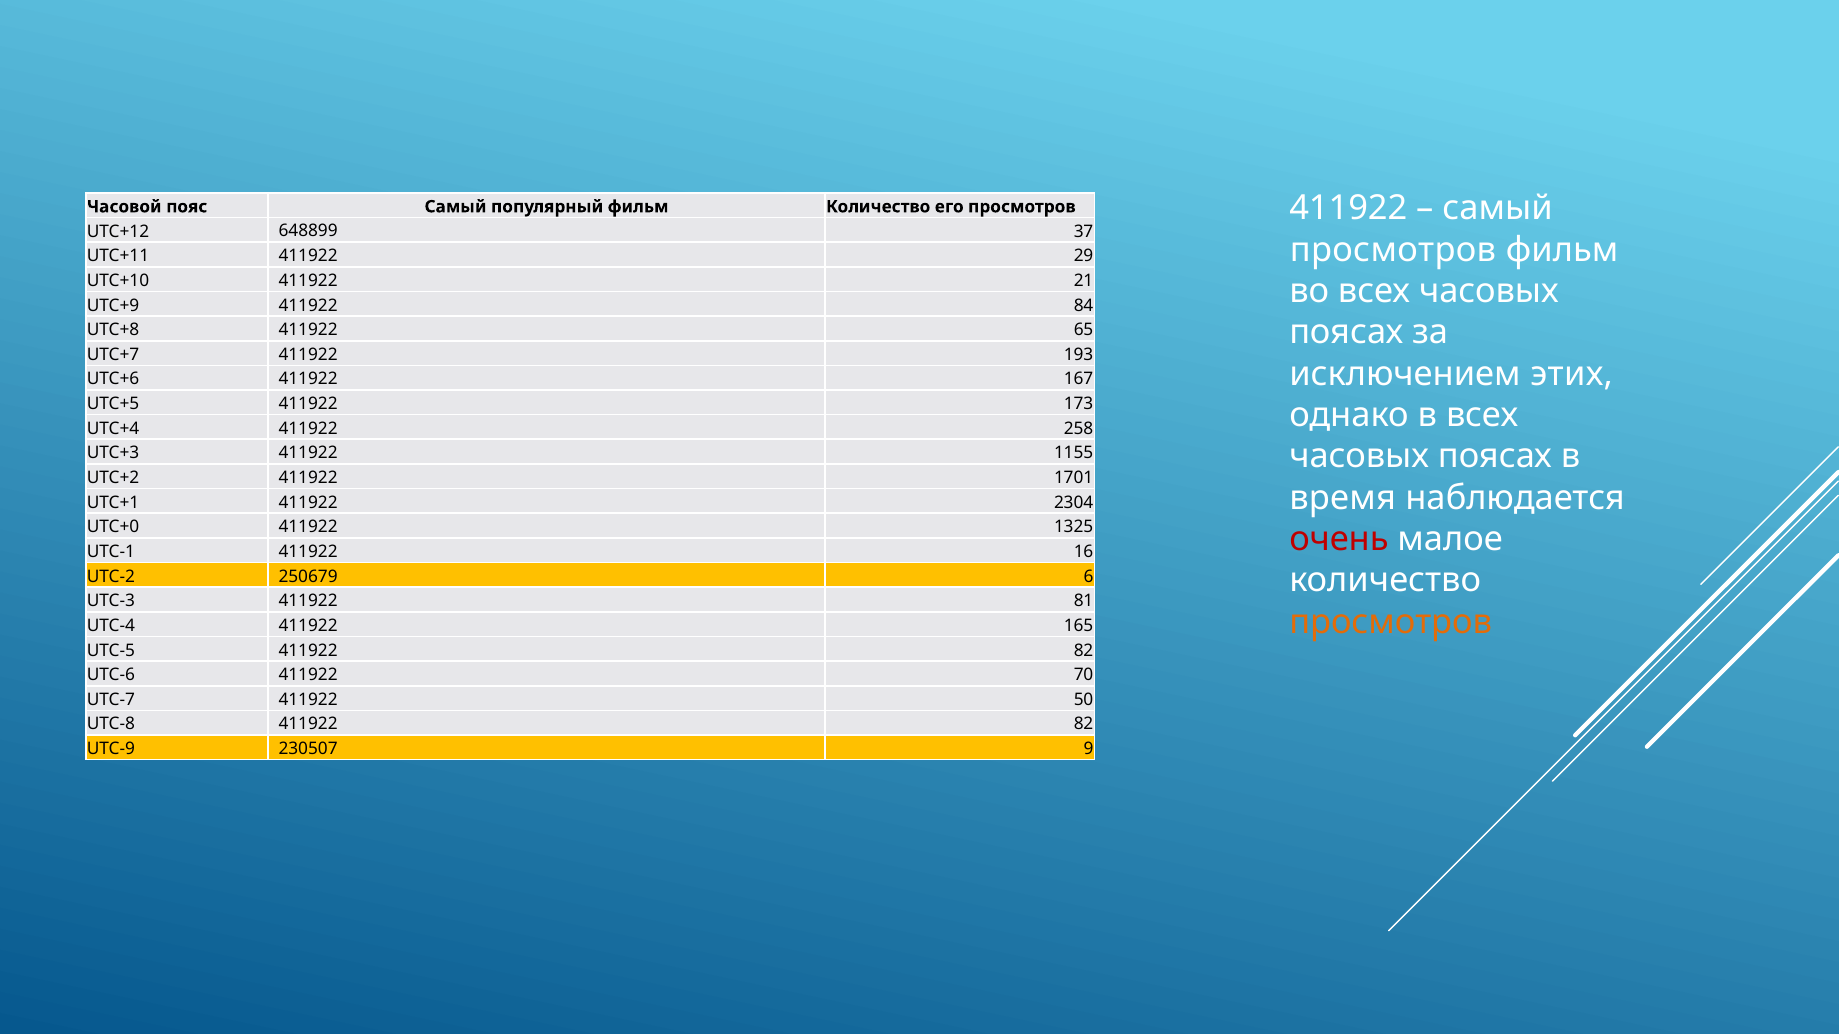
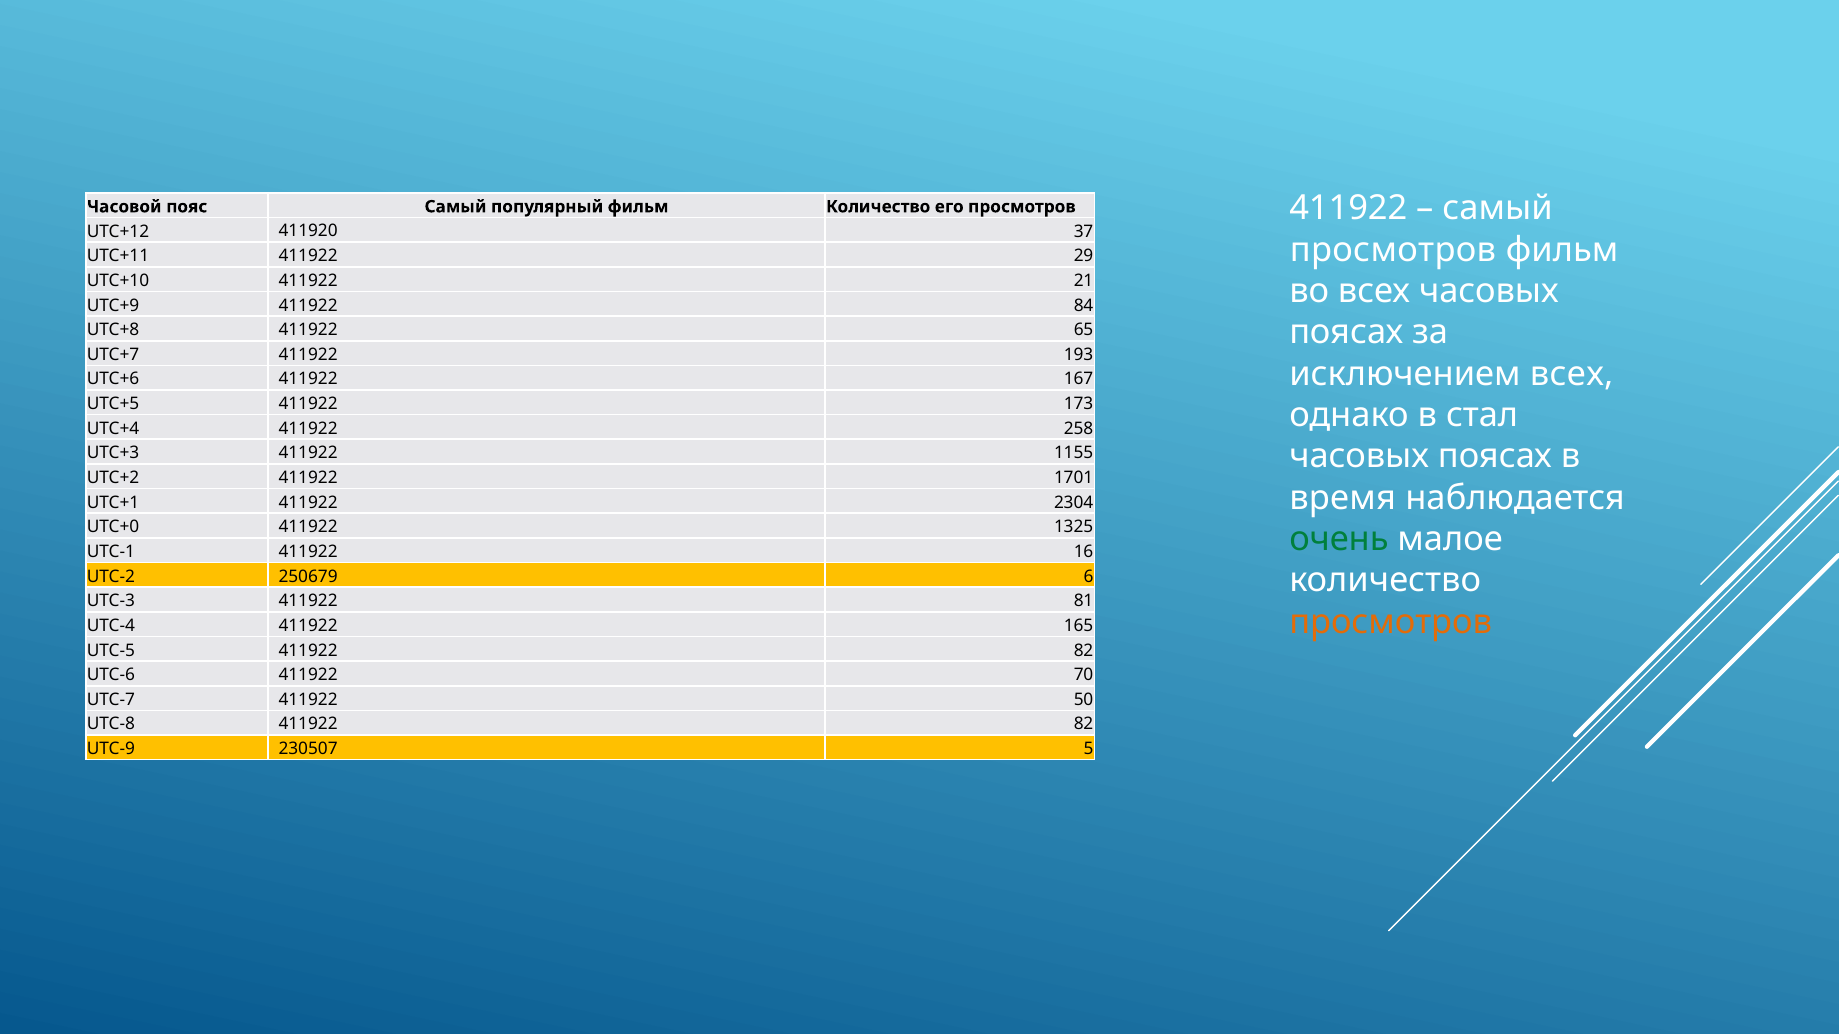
648899: 648899 -> 411920
исключением этих: этих -> всех
в всех: всех -> стал
очень colour: red -> green
9: 9 -> 5
